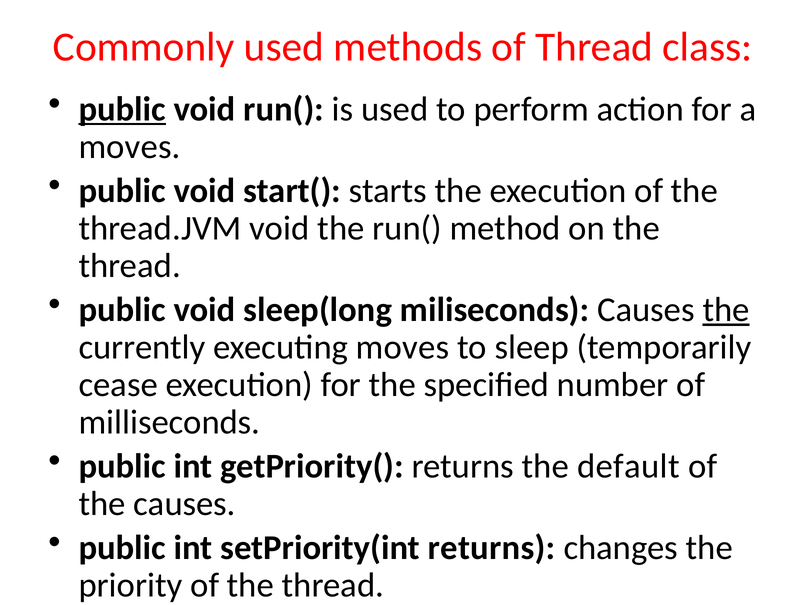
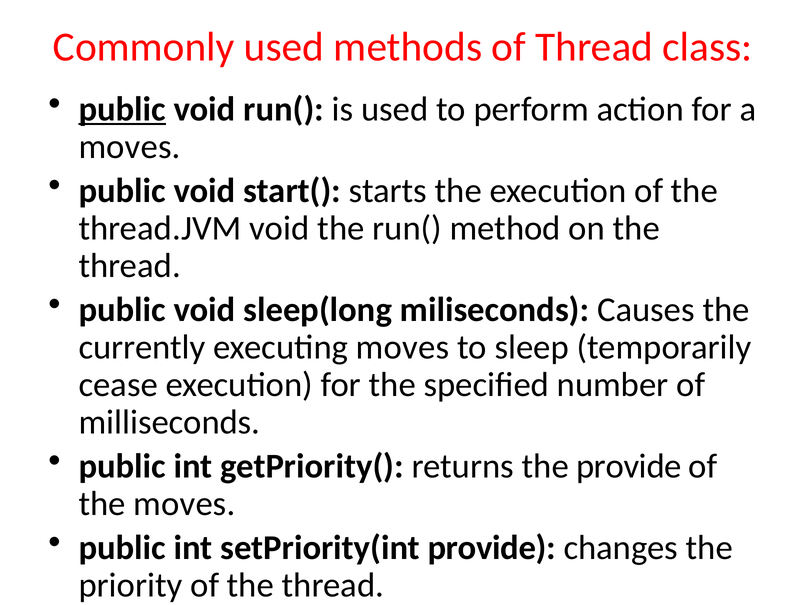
the at (726, 310) underline: present -> none
the default: default -> provide
the causes: causes -> moves
setPriority(int returns: returns -> provide
